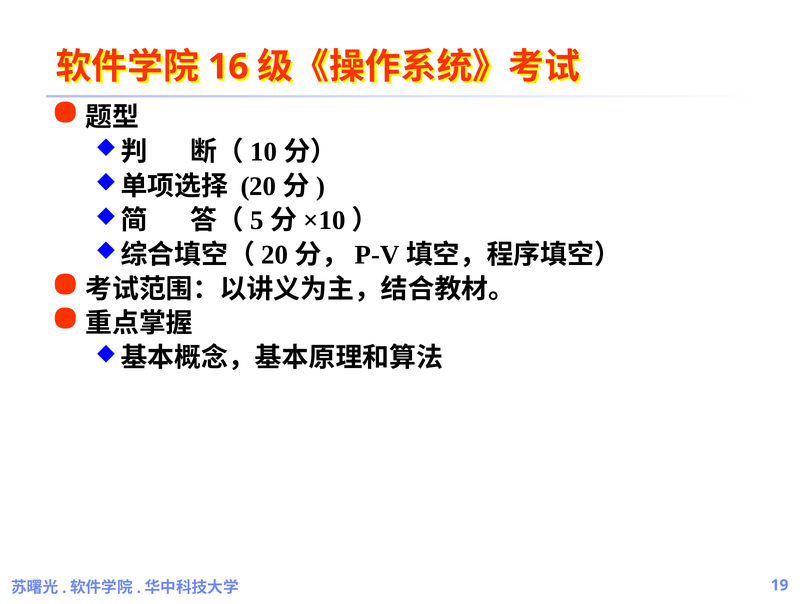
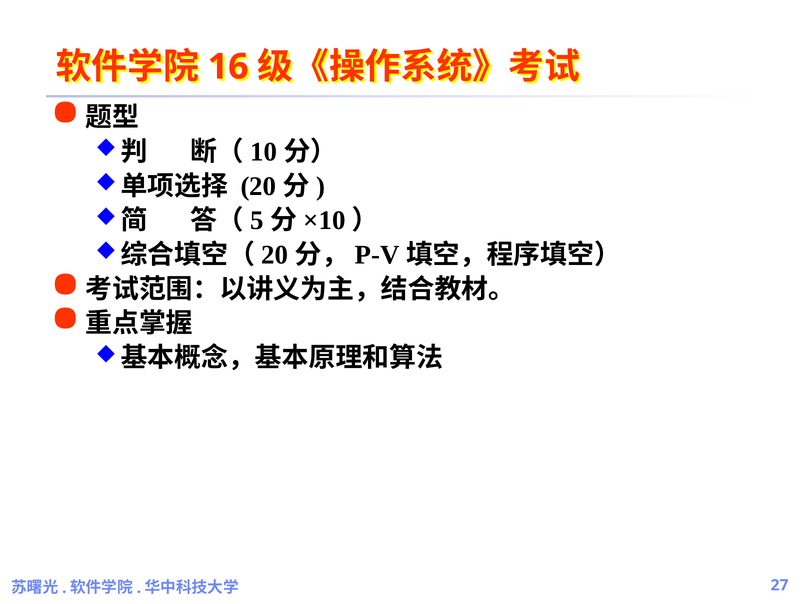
19: 19 -> 27
